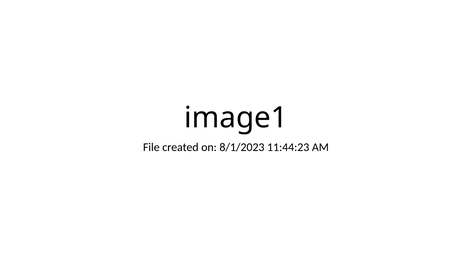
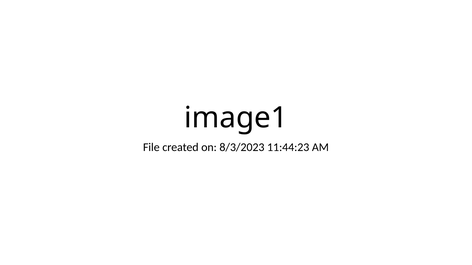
8/1/2023: 8/1/2023 -> 8/3/2023
